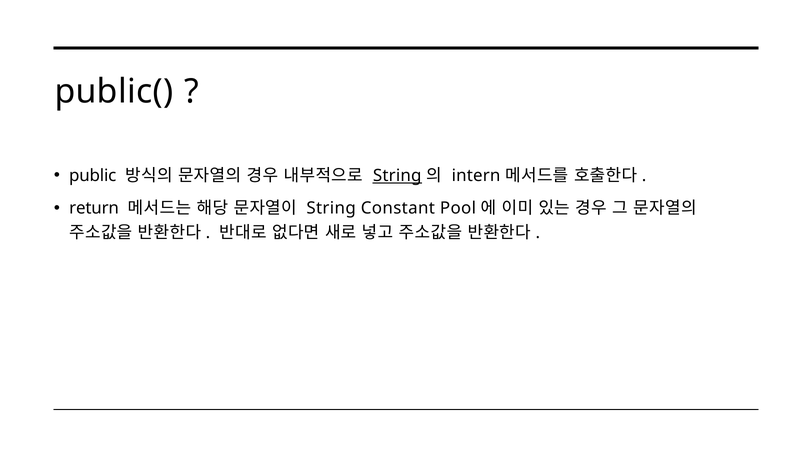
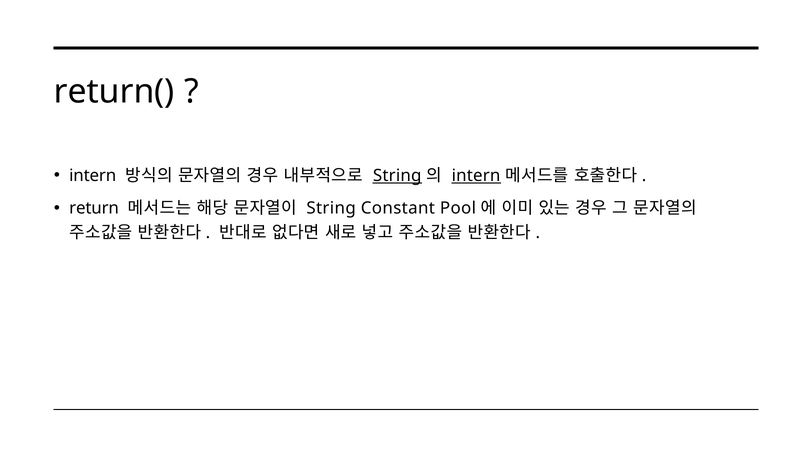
public(: public( -> return(
public at (93, 175): public -> intern
intern at (476, 175) underline: none -> present
